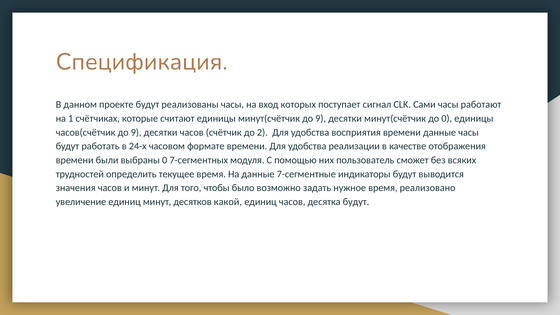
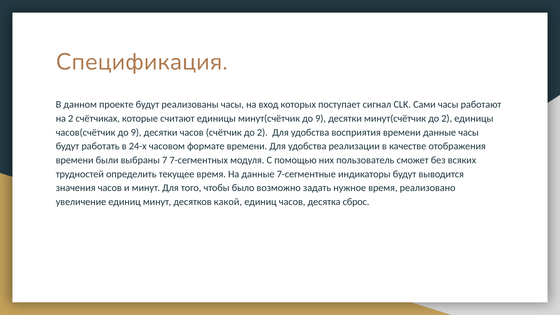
на 1: 1 -> 2
минут(счётчик до 0: 0 -> 2
выбраны 0: 0 -> 7
десятка будут: будут -> сброс
